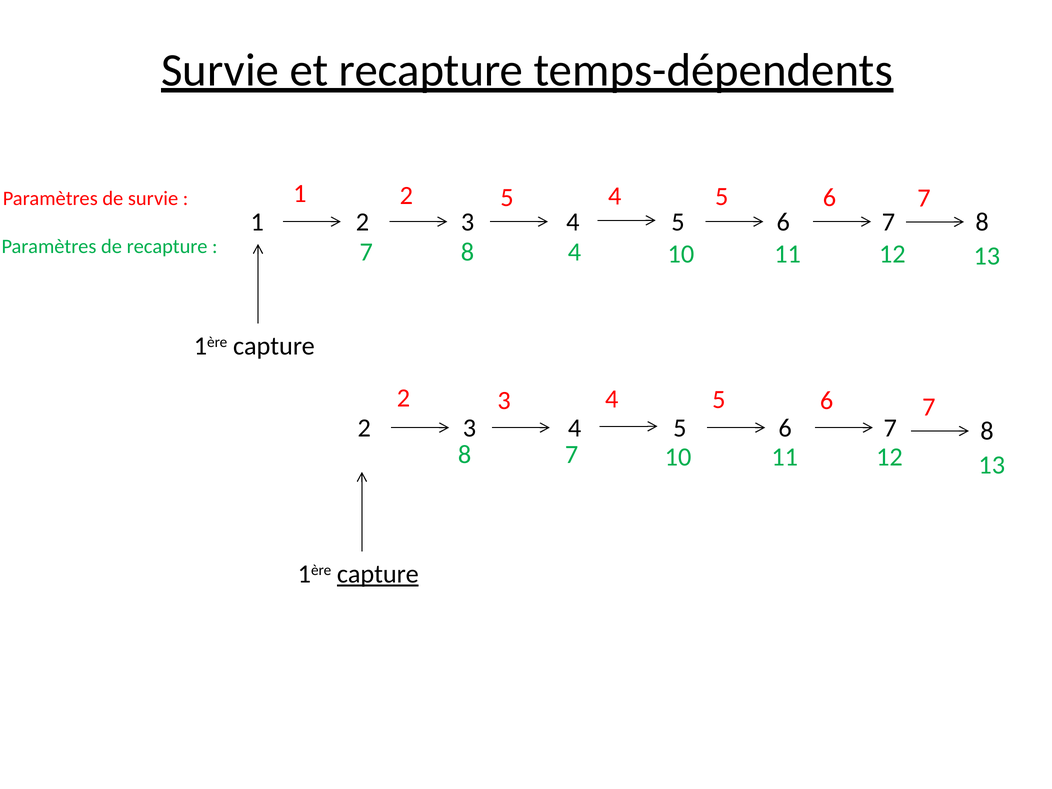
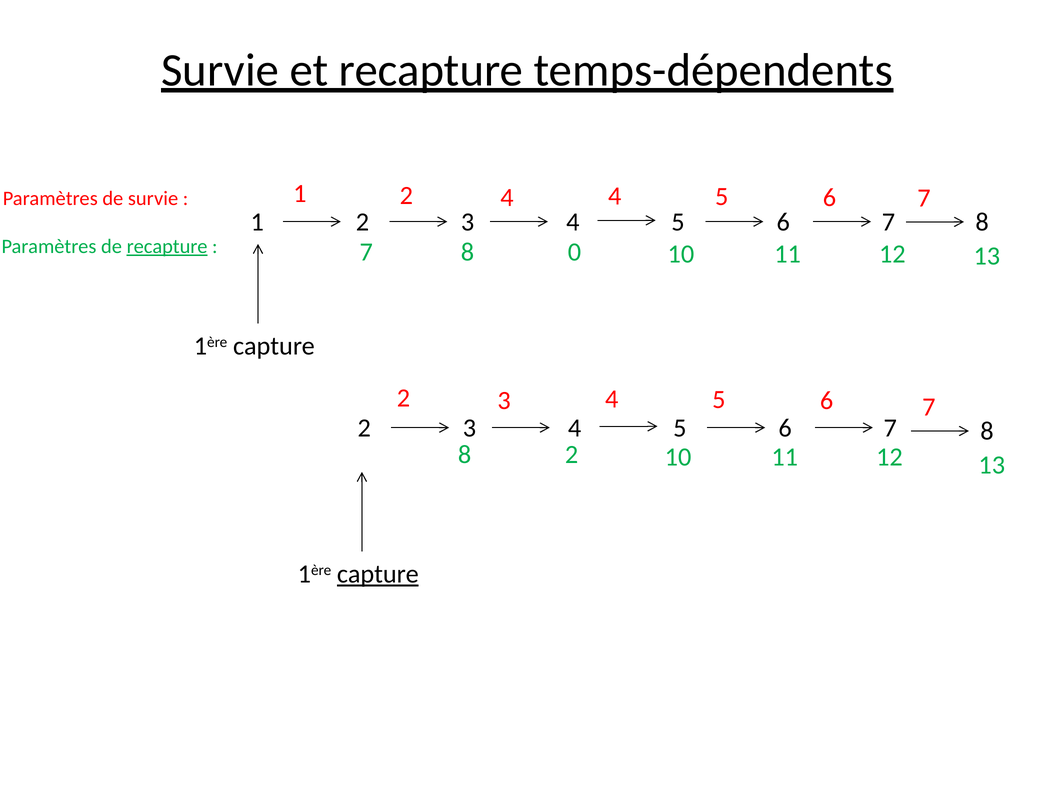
2 5: 5 -> 4
recapture at (167, 246) underline: none -> present
8 4: 4 -> 0
7 at (572, 455): 7 -> 2
